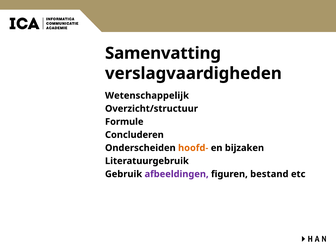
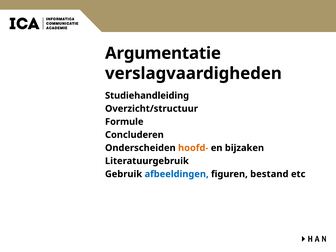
Samenvatting: Samenvatting -> Argumentatie
Wetenschappelijk: Wetenschappelijk -> Studiehandleiding
afbeeldingen colour: purple -> blue
